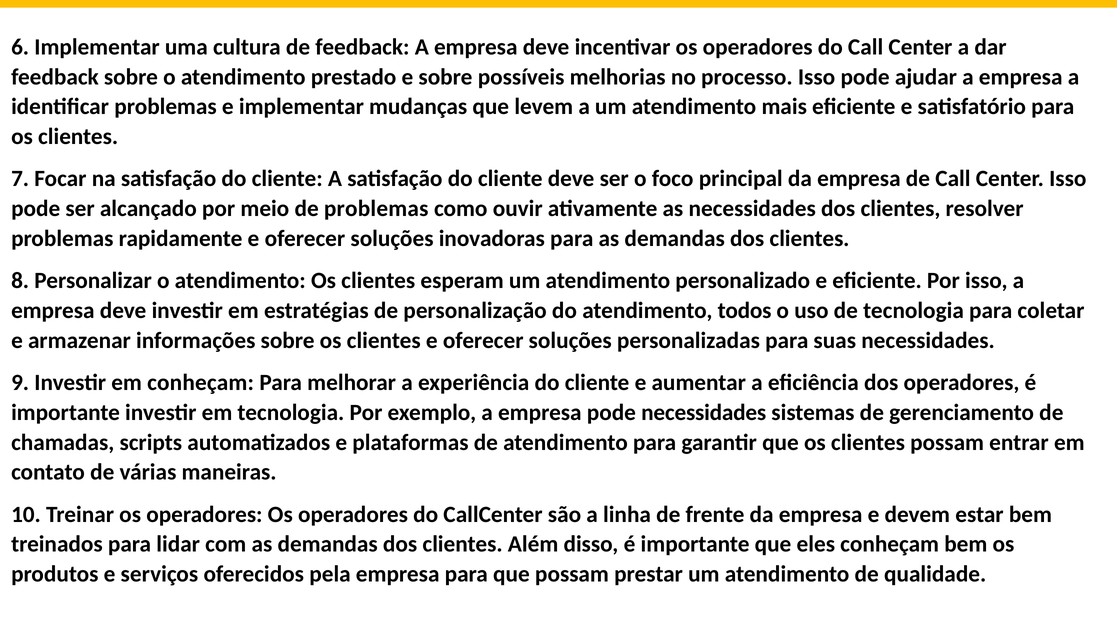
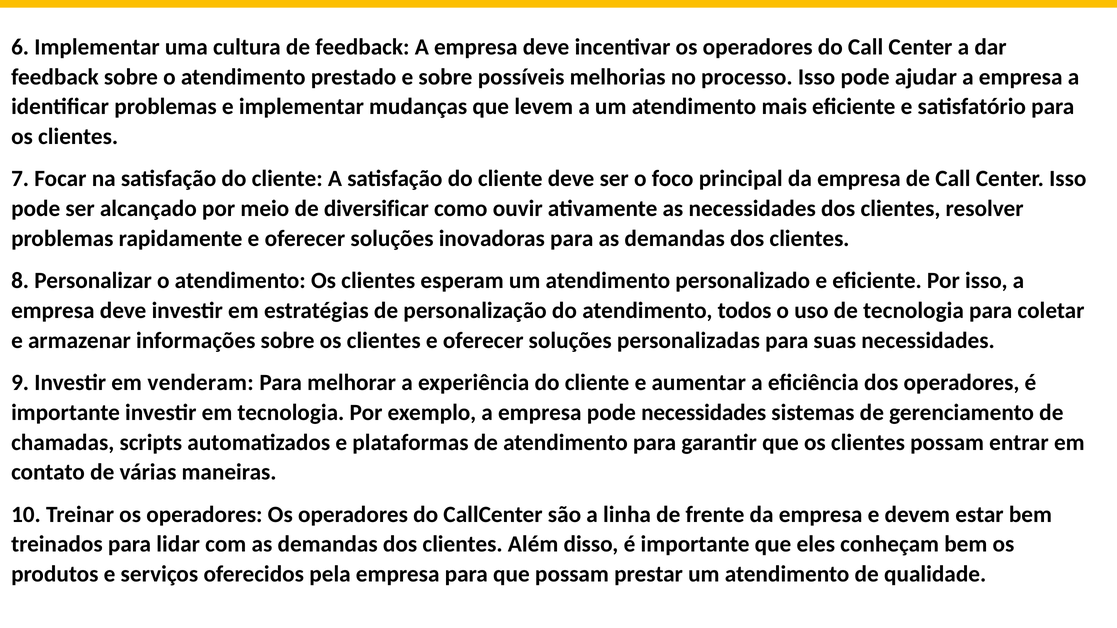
de problemas: problemas -> diversificar
em conheçam: conheçam -> venderam
